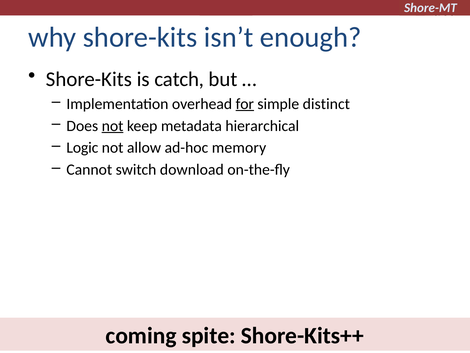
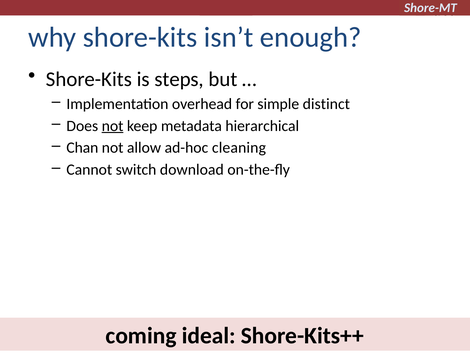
catch: catch -> steps
for underline: present -> none
Logic: Logic -> Chan
memory: memory -> cleaning
spite: spite -> ideal
